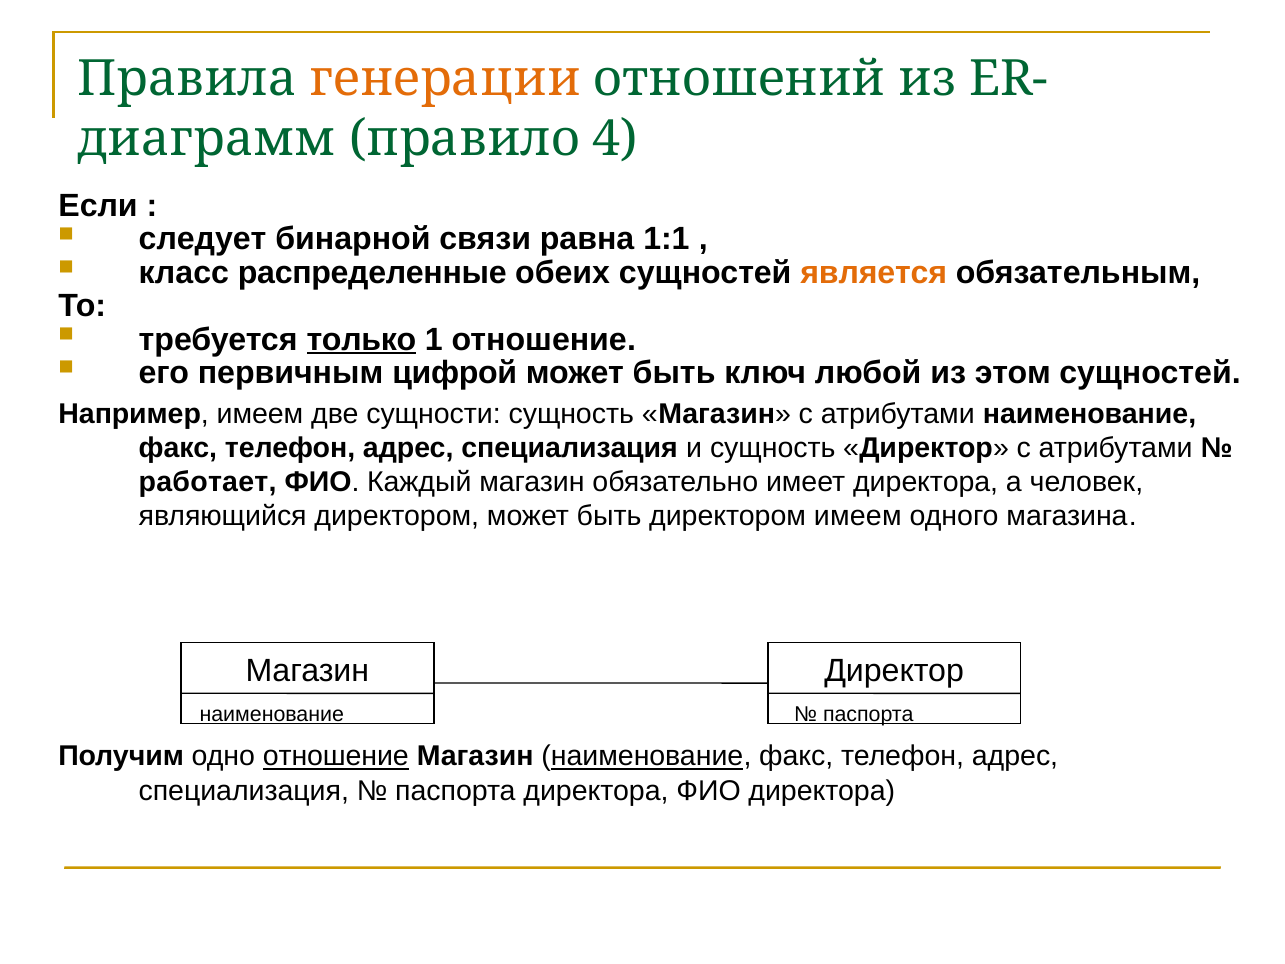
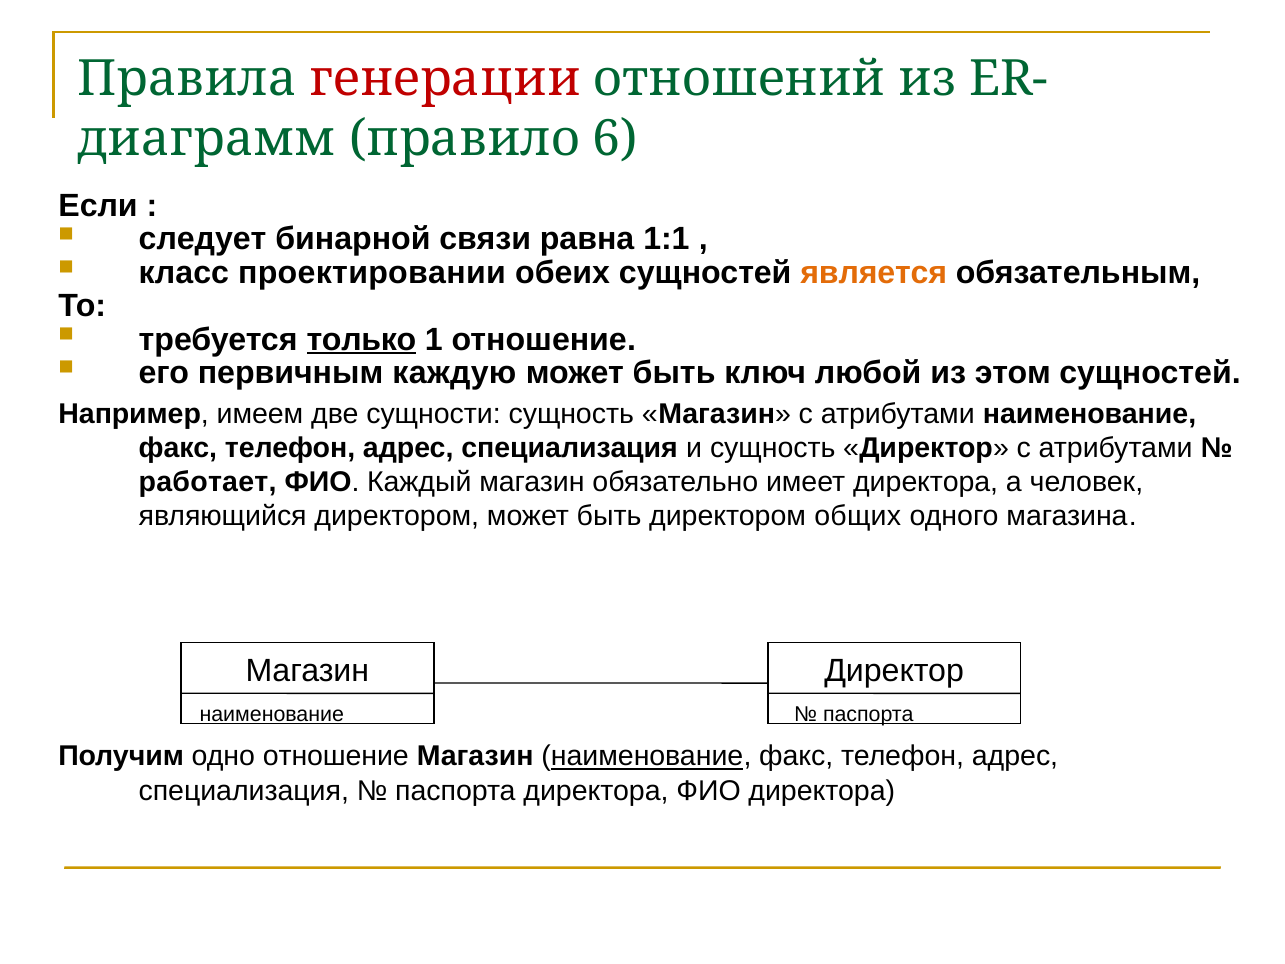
генерации colour: orange -> red
4: 4 -> 6
распределенные: распределенные -> проектировании
цифрой: цифрой -> каждую
директором имеем: имеем -> общих
отношение at (336, 756) underline: present -> none
